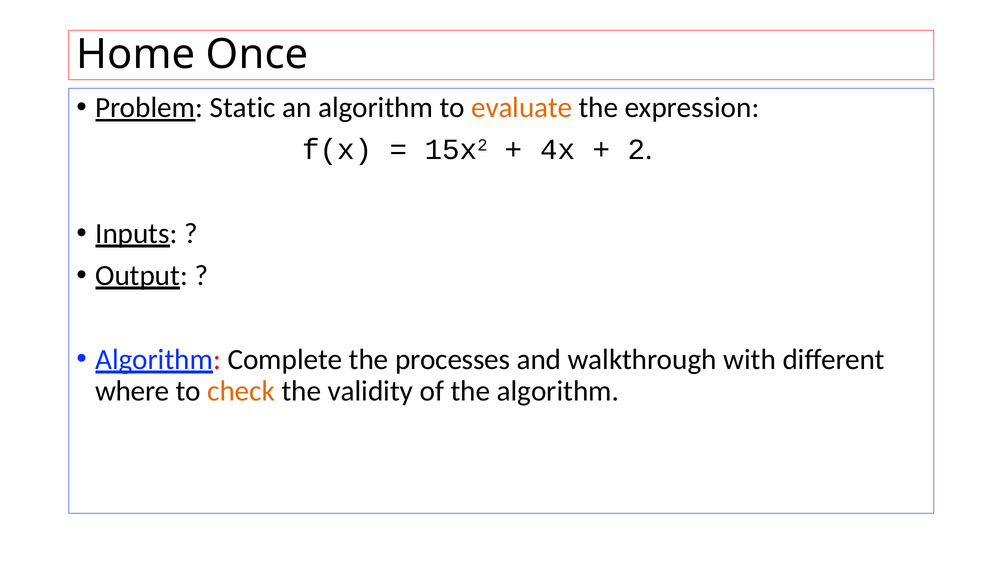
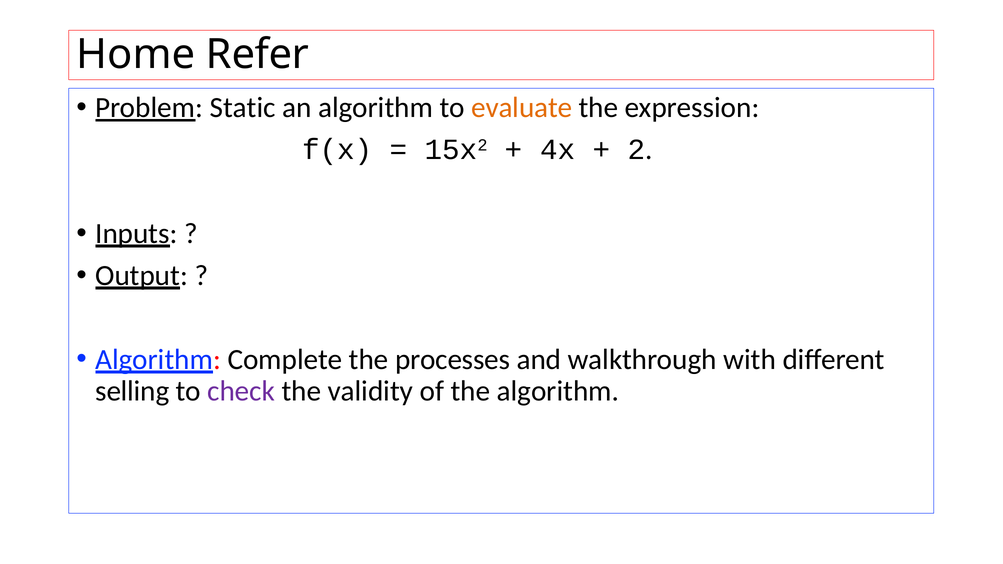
Once: Once -> Refer
where: where -> selling
check colour: orange -> purple
